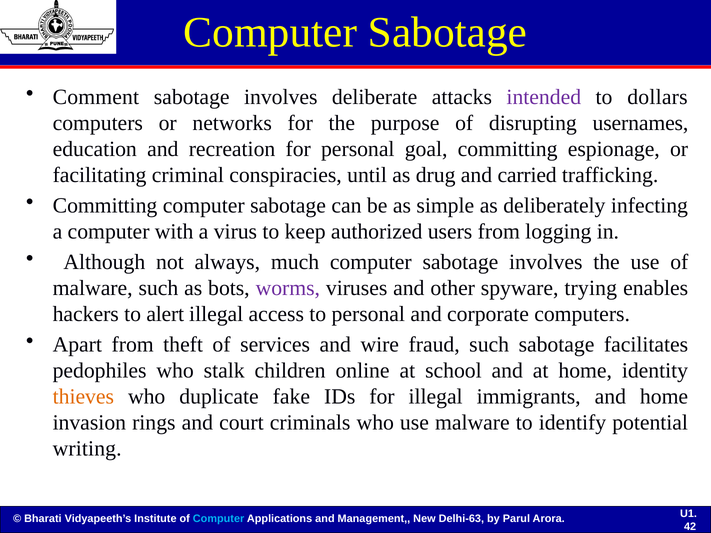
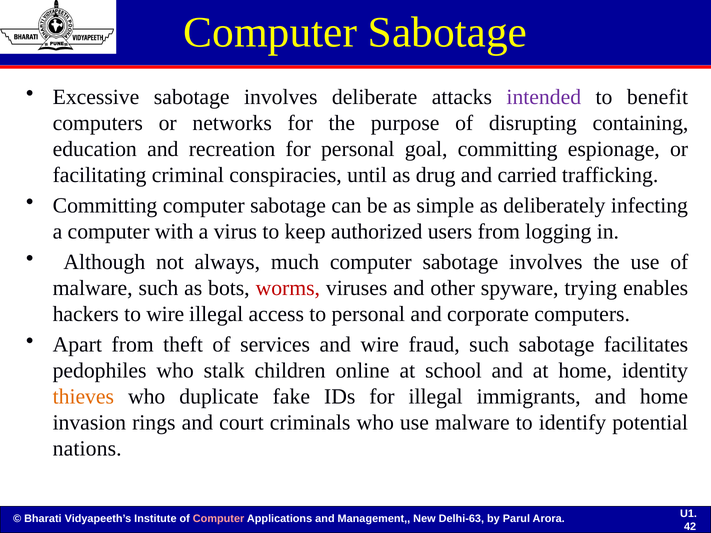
Comment: Comment -> Excessive
dollars: dollars -> benefit
usernames: usernames -> containing
worms colour: purple -> red
to alert: alert -> wire
writing: writing -> nations
Computer at (219, 519) colour: light blue -> pink
